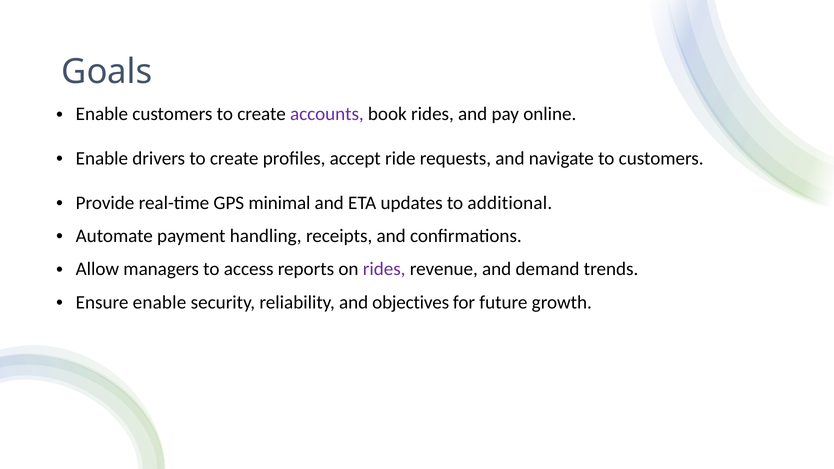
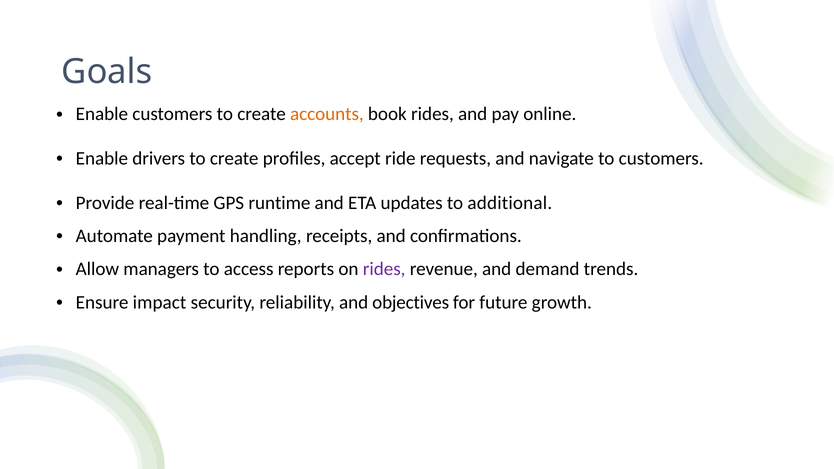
accounts colour: purple -> orange
minimal: minimal -> runtime
Ensure enable: enable -> impact
